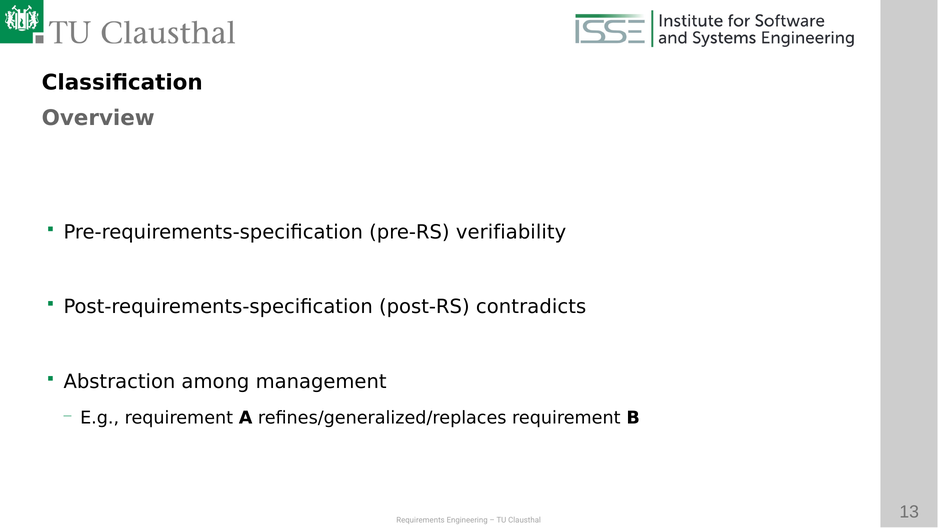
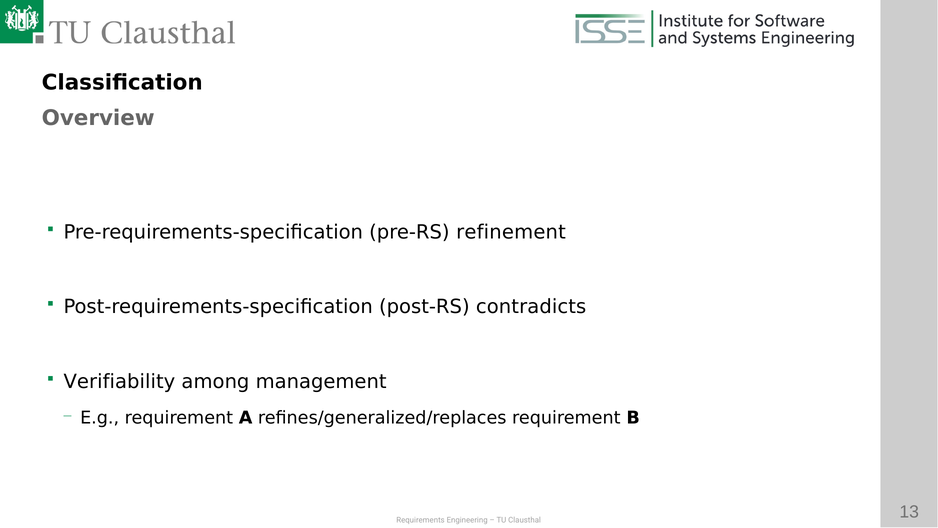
verifiability: verifiability -> refinement
Abstraction: Abstraction -> Verifiability
